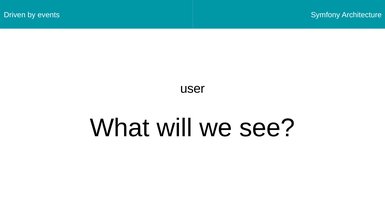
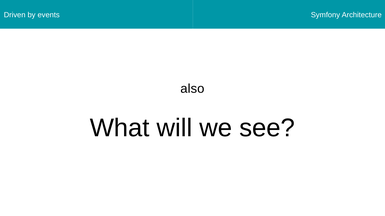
user: user -> also
